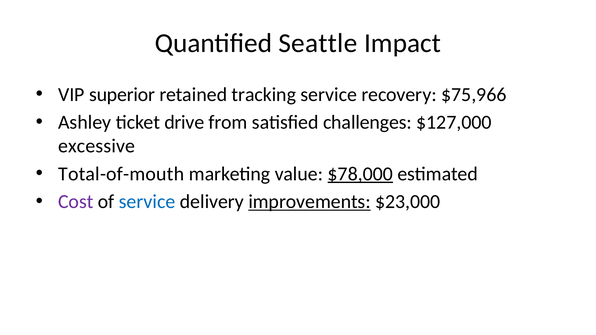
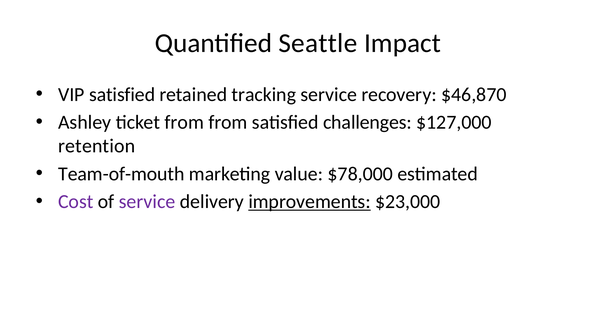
VIP superior: superior -> satisfied
$75,966: $75,966 -> $46,870
ticket drive: drive -> from
excessive: excessive -> retention
Total-of-mouth: Total-of-mouth -> Team-of-mouth
$78,000 underline: present -> none
service at (147, 202) colour: blue -> purple
